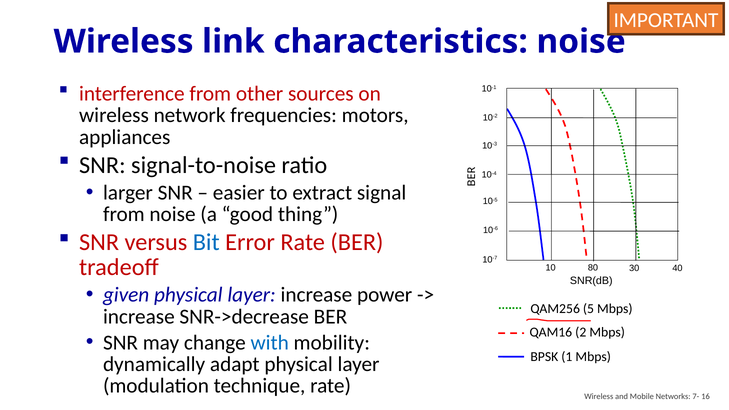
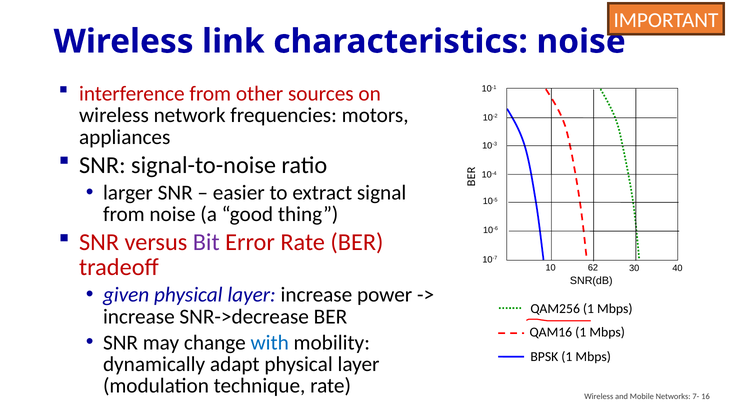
Bit colour: blue -> purple
80: 80 -> 62
QAM256 5: 5 -> 1
QAM16 2: 2 -> 1
